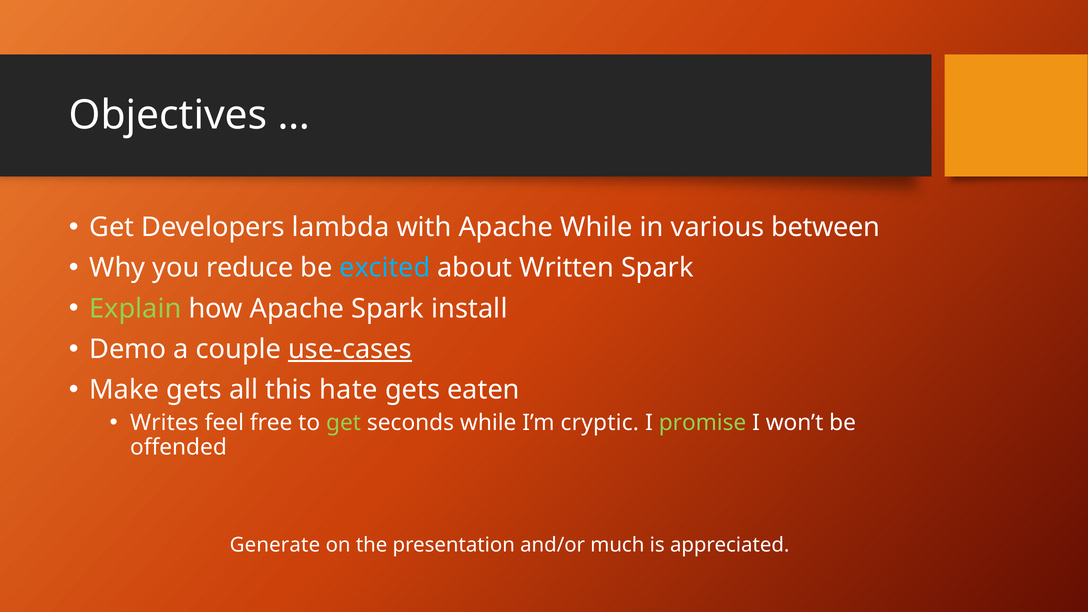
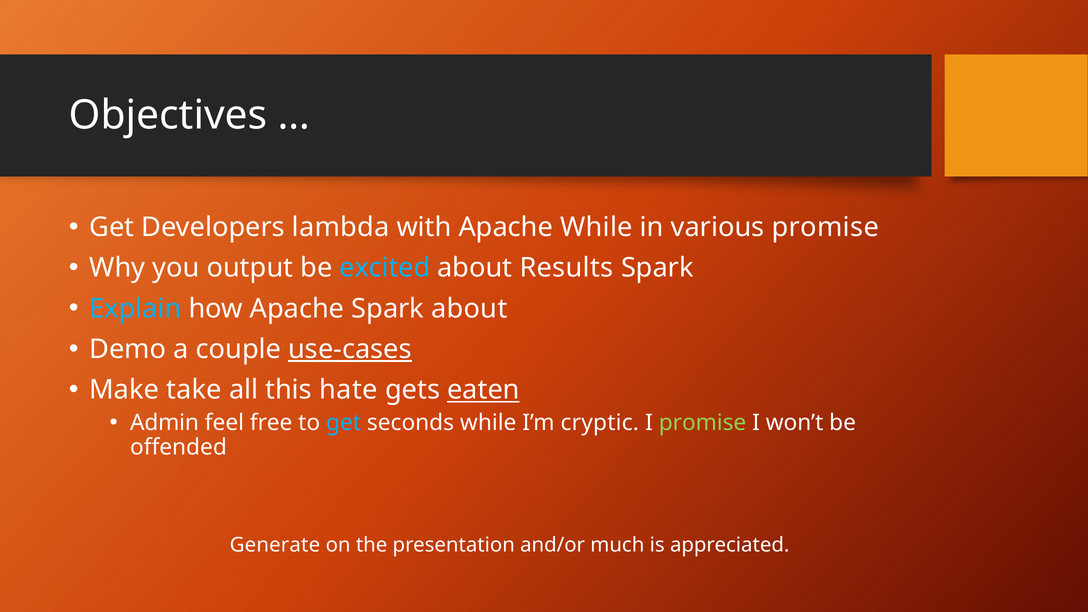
various between: between -> promise
reduce: reduce -> output
Written: Written -> Results
Explain colour: light green -> light blue
Spark install: install -> about
Make gets: gets -> take
eaten underline: none -> present
Writes: Writes -> Admin
get at (344, 423) colour: light green -> light blue
